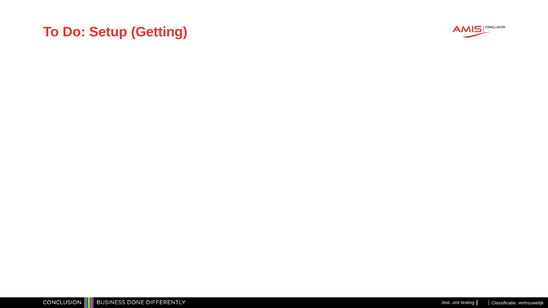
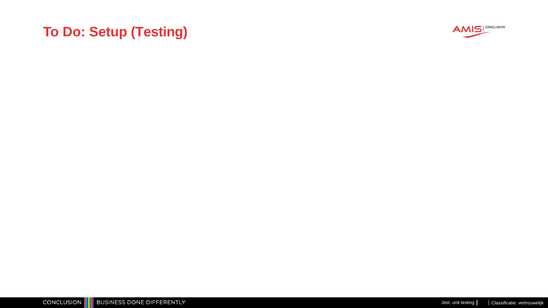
Setup Getting: Getting -> Testing
